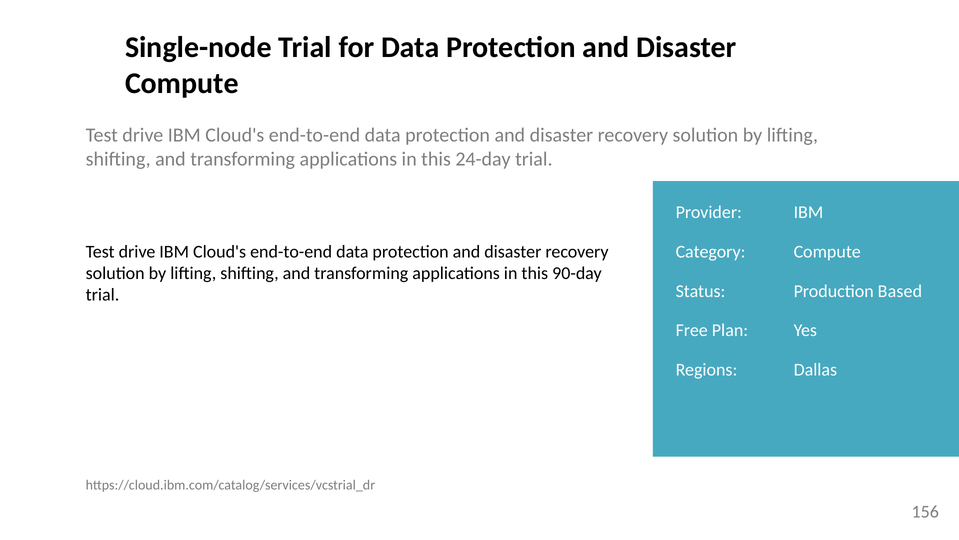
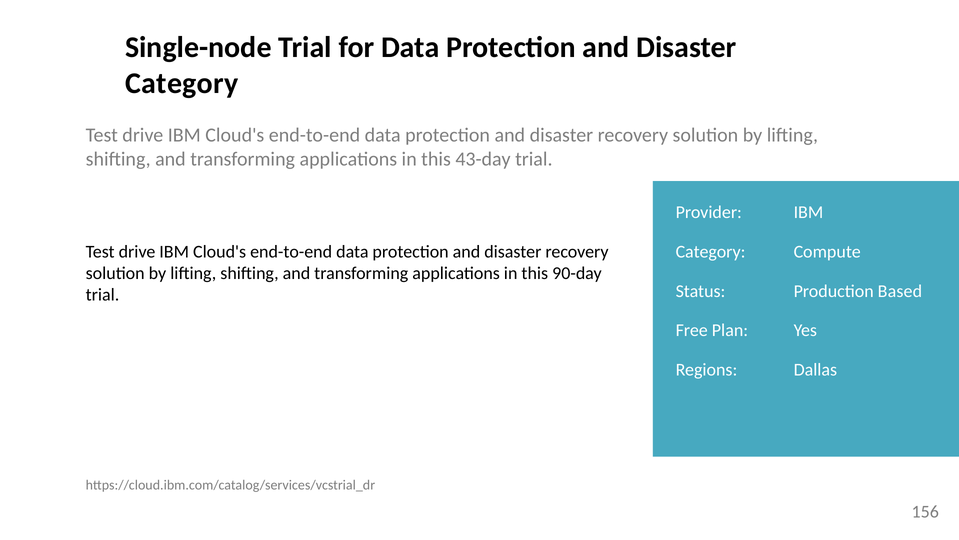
Compute at (182, 83): Compute -> Category
24-day: 24-day -> 43-day
